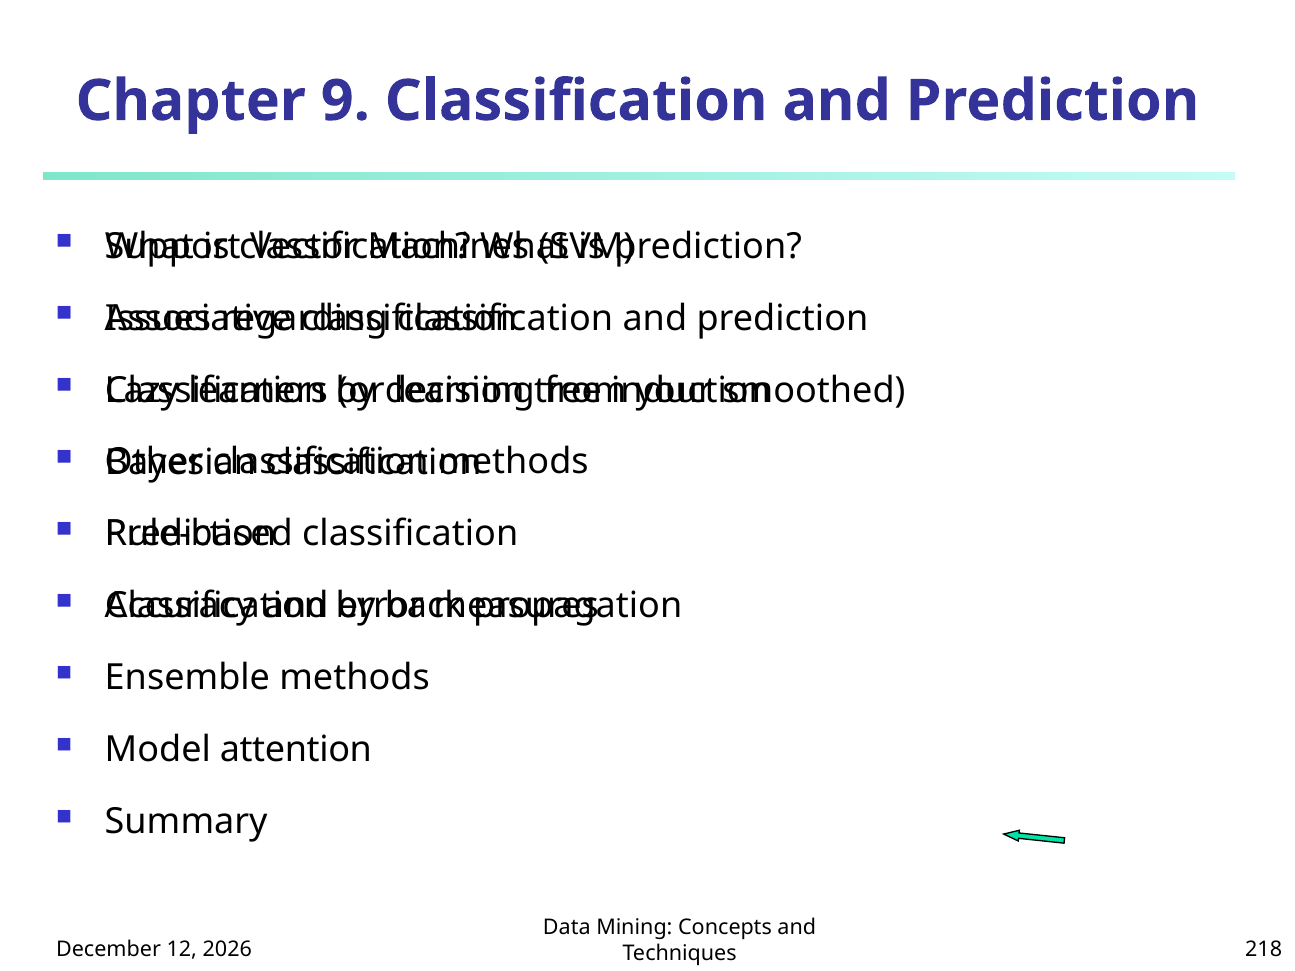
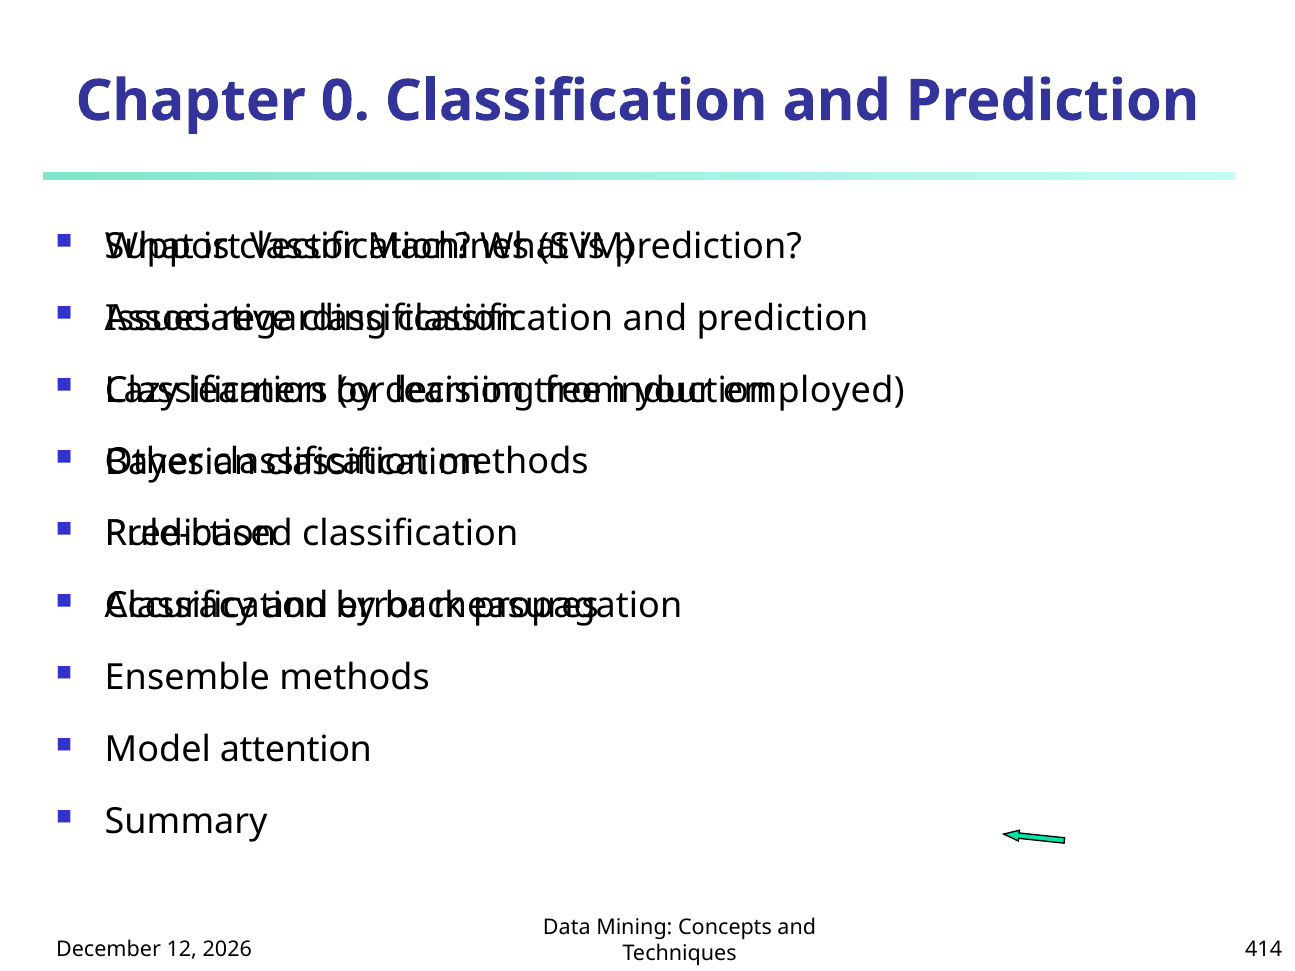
9: 9 -> 0
smoothed: smoothed -> employed
218: 218 -> 414
